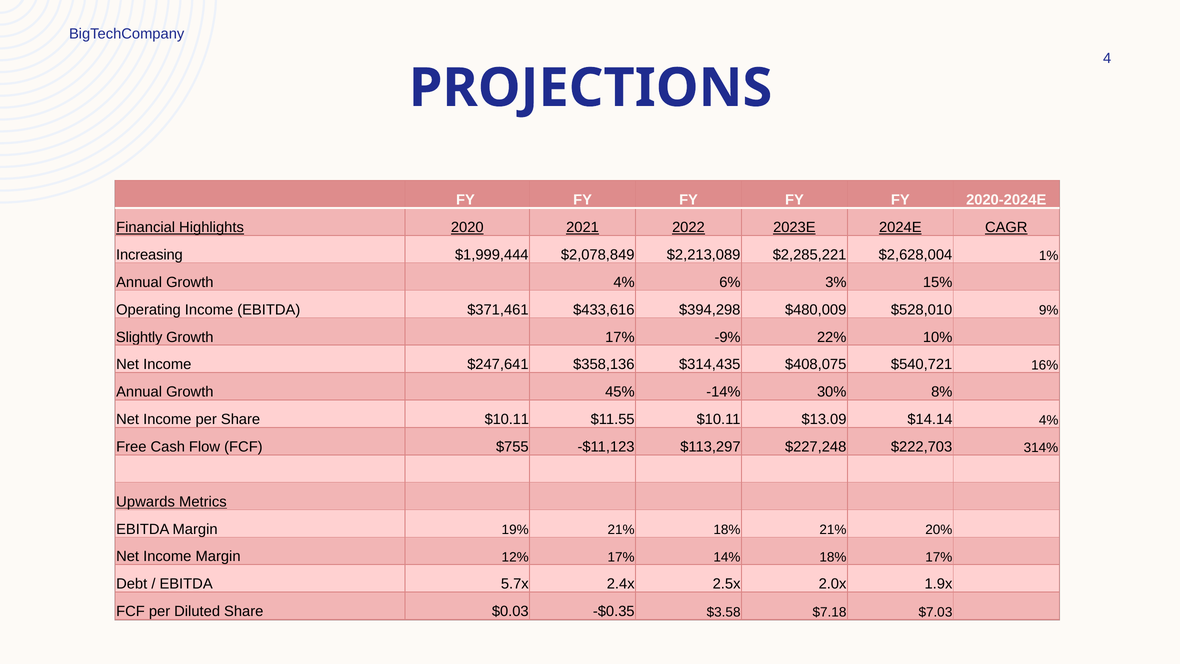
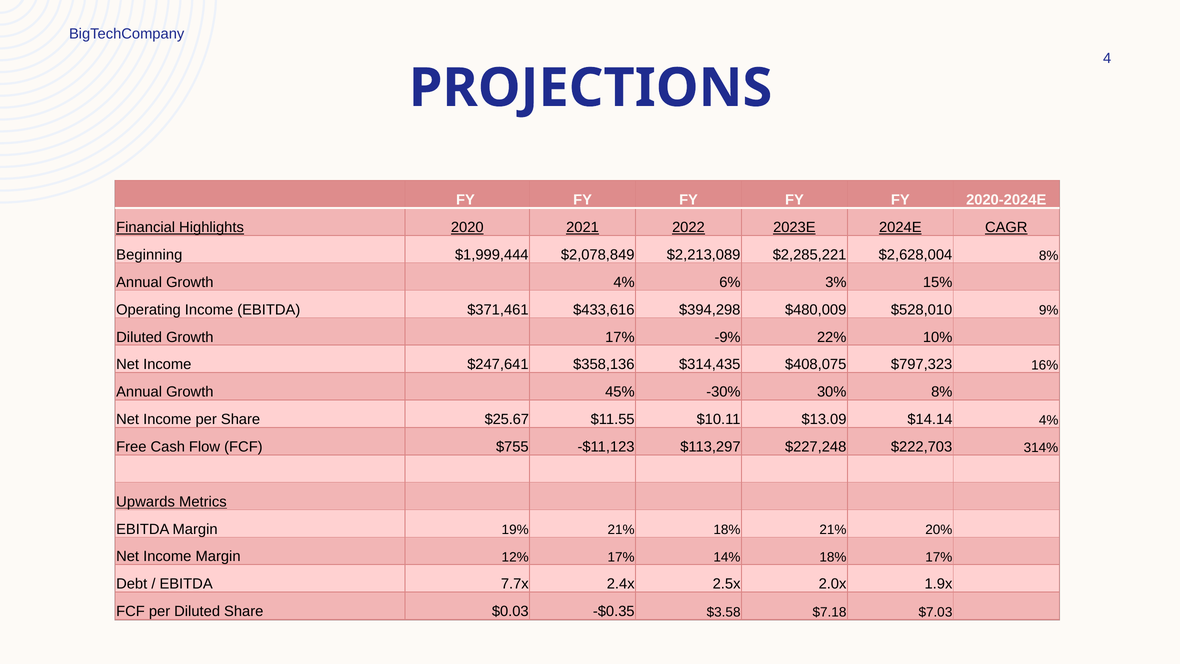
Increasing: Increasing -> Beginning
$2,628,004 1%: 1% -> 8%
Slightly at (139, 337): Slightly -> Diluted
$540,721: $540,721 -> $797,323
-14%: -14% -> -30%
Share $10.11: $10.11 -> $25.67
5.7x: 5.7x -> 7.7x
